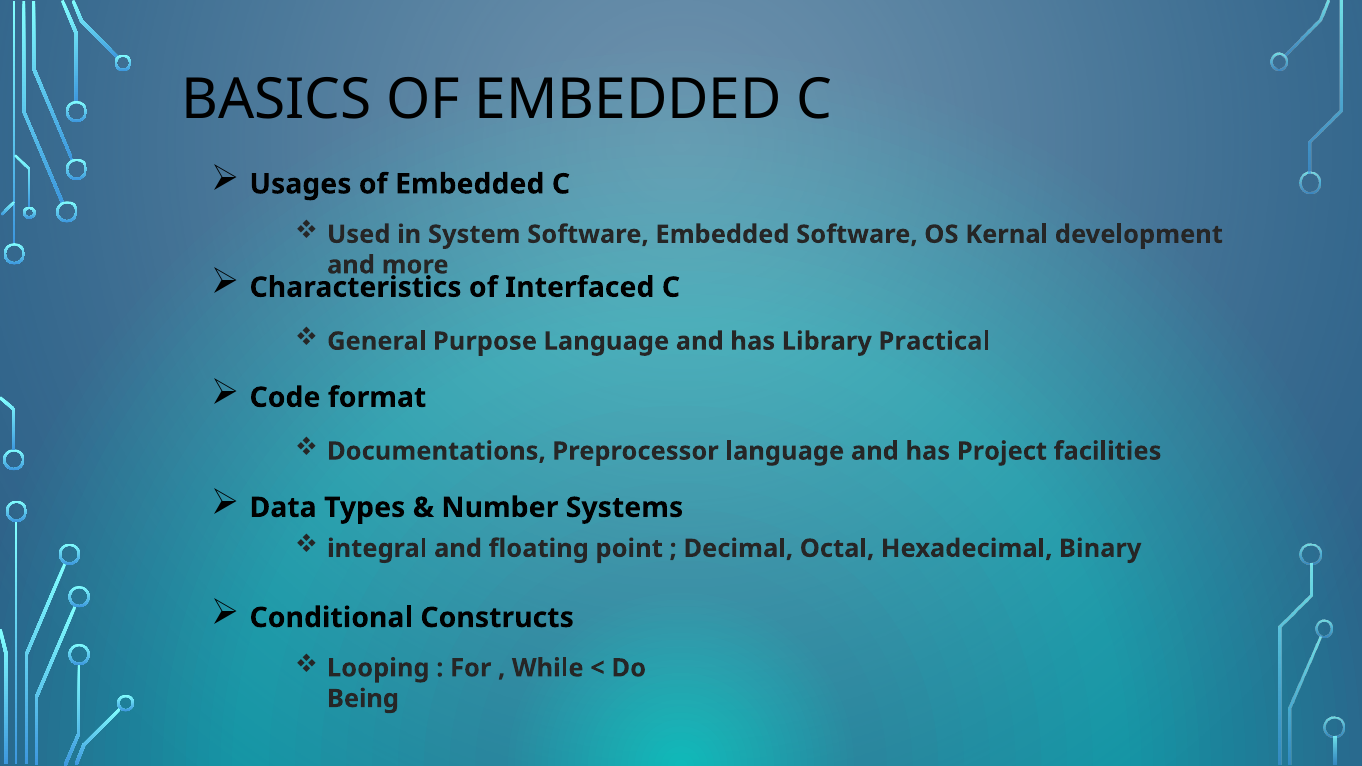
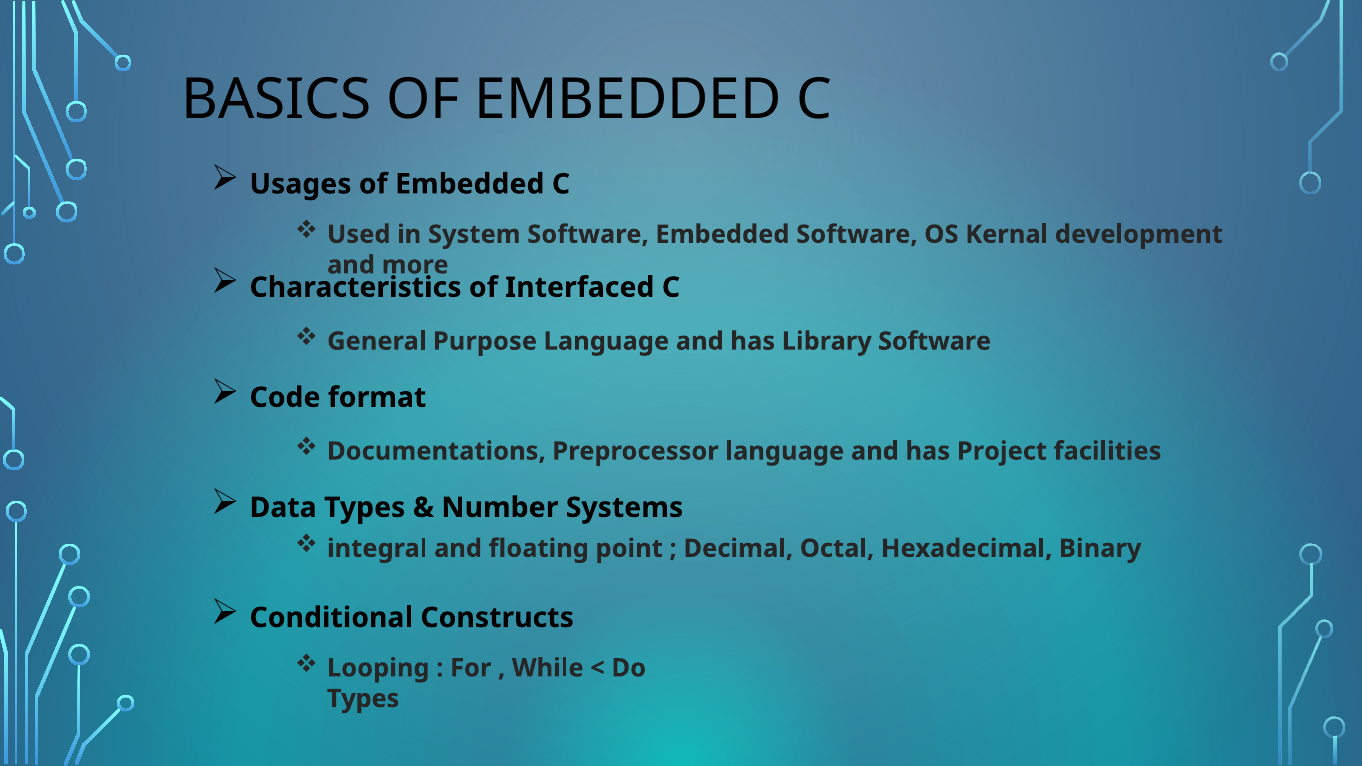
Library Practical: Practical -> Software
Being at (363, 699): Being -> Types
